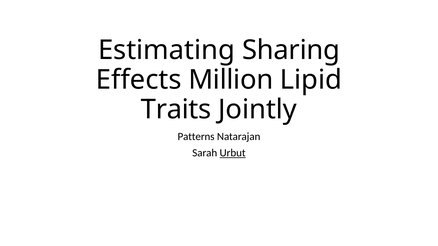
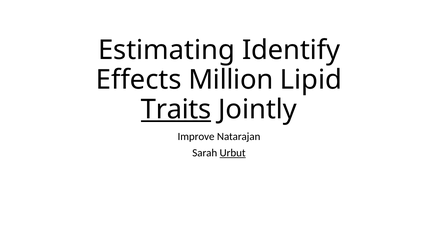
Sharing: Sharing -> Identify
Traits underline: none -> present
Patterns: Patterns -> Improve
